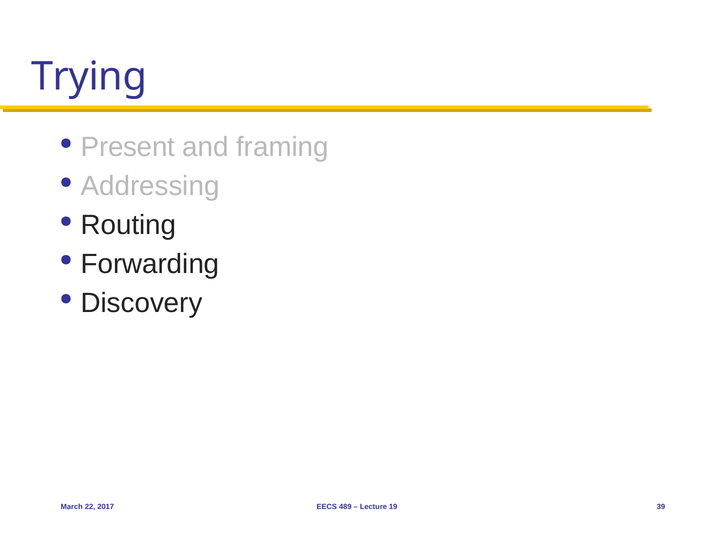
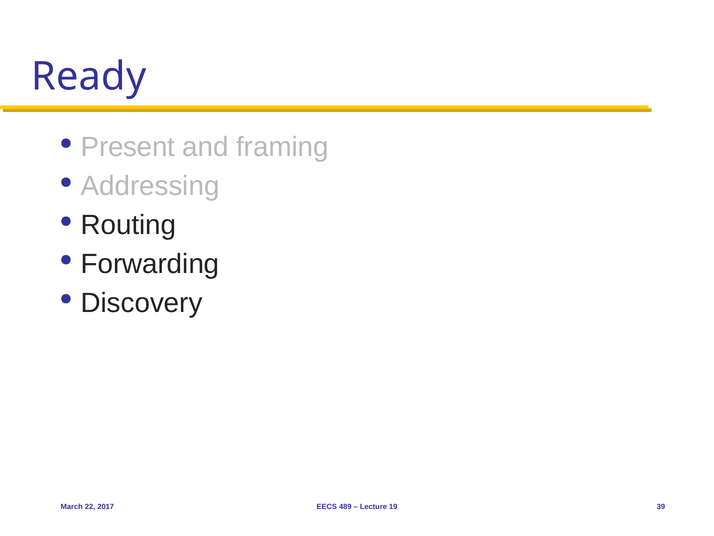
Trying: Trying -> Ready
